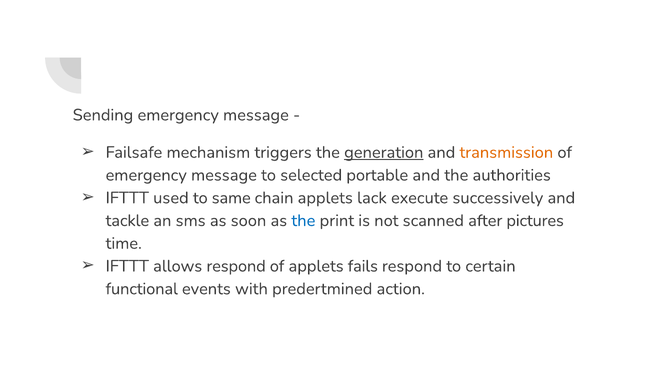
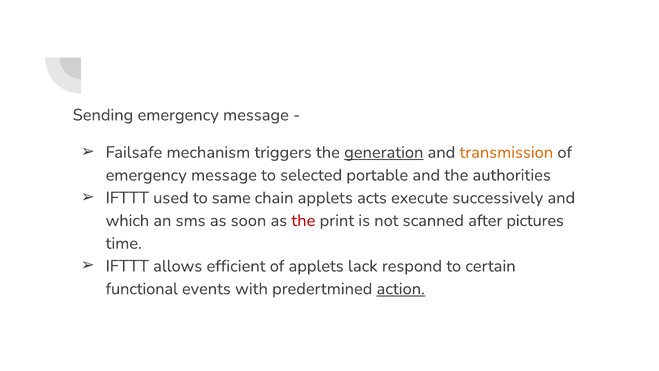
lack: lack -> acts
tackle: tackle -> which
the at (303, 220) colour: blue -> red
allows respond: respond -> efficient
fails: fails -> lack
action underline: none -> present
